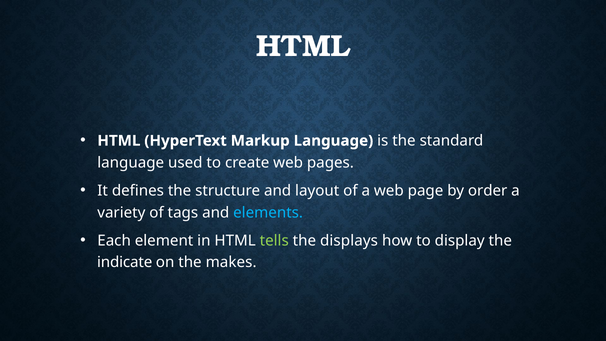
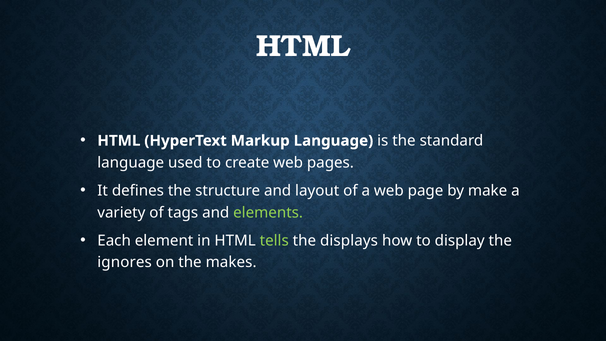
order: order -> make
elements colour: light blue -> light green
indicate: indicate -> ignores
